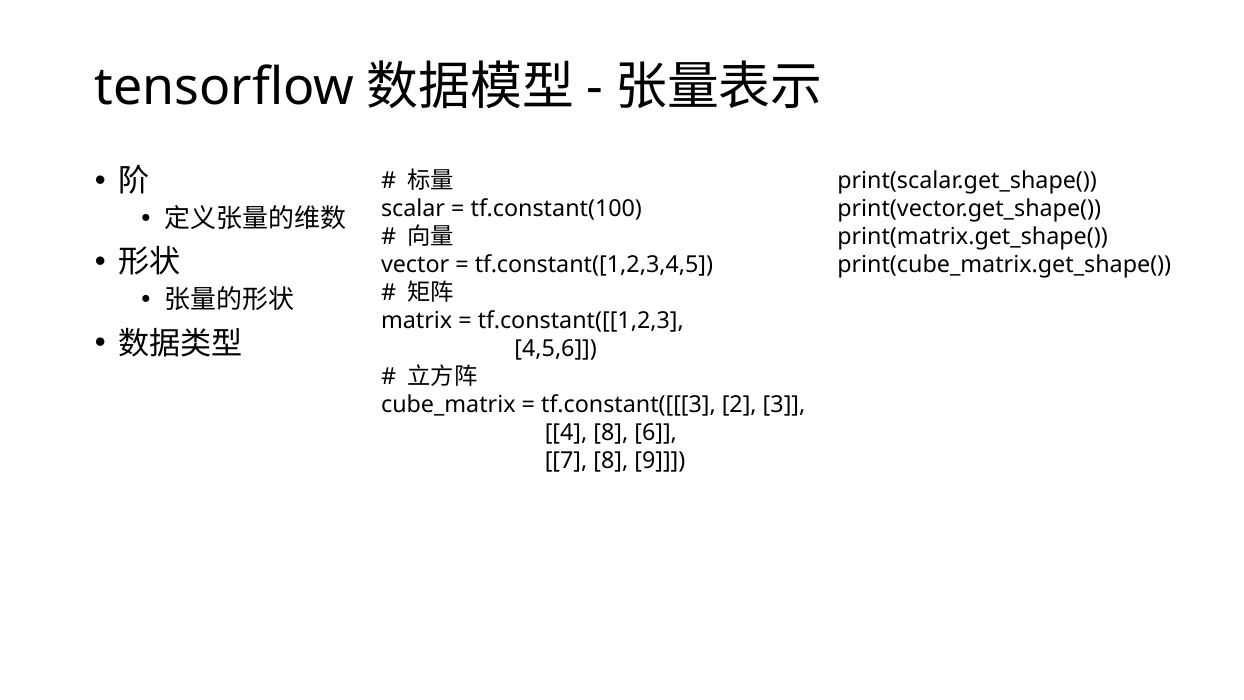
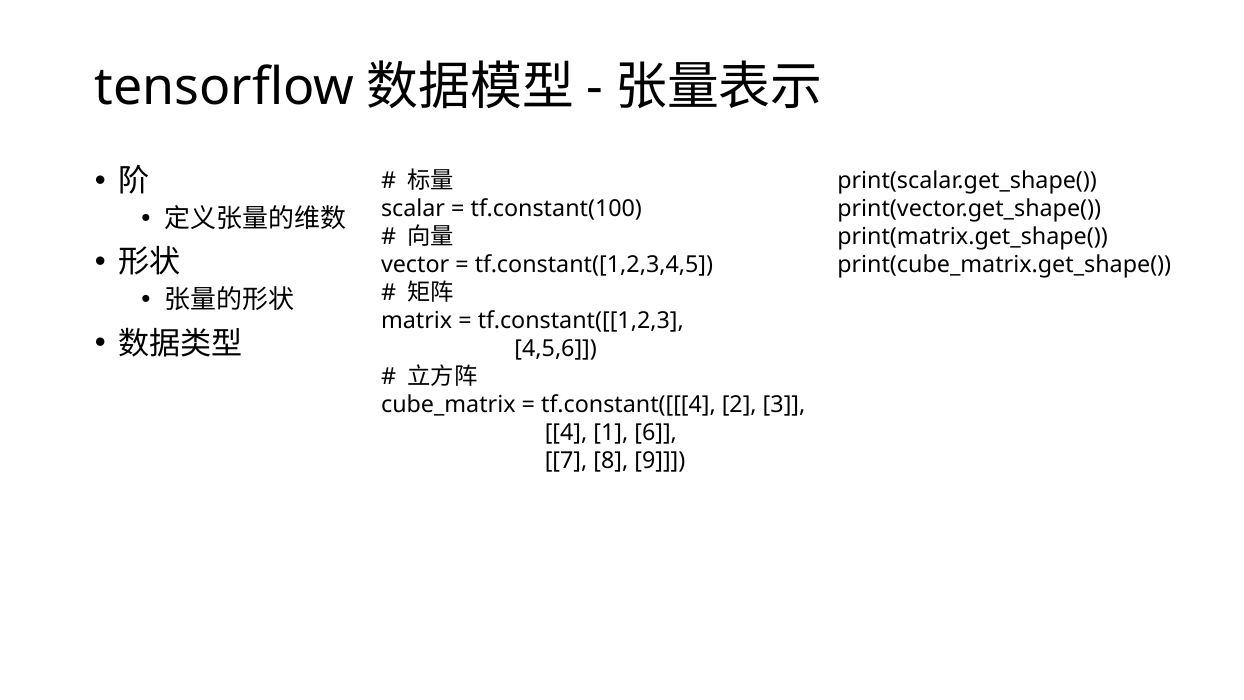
tf.constant([[[3: tf.constant([[[3 -> tf.constant([[[4
4 8: 8 -> 1
